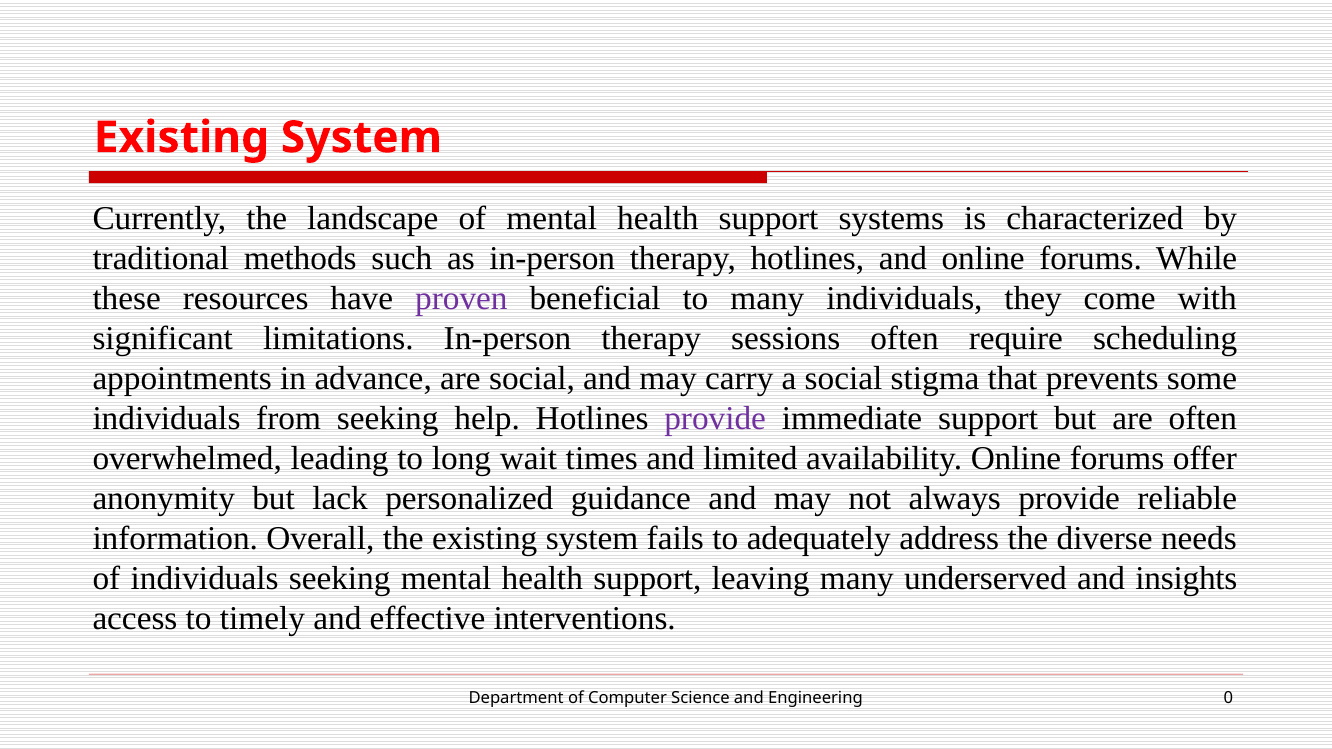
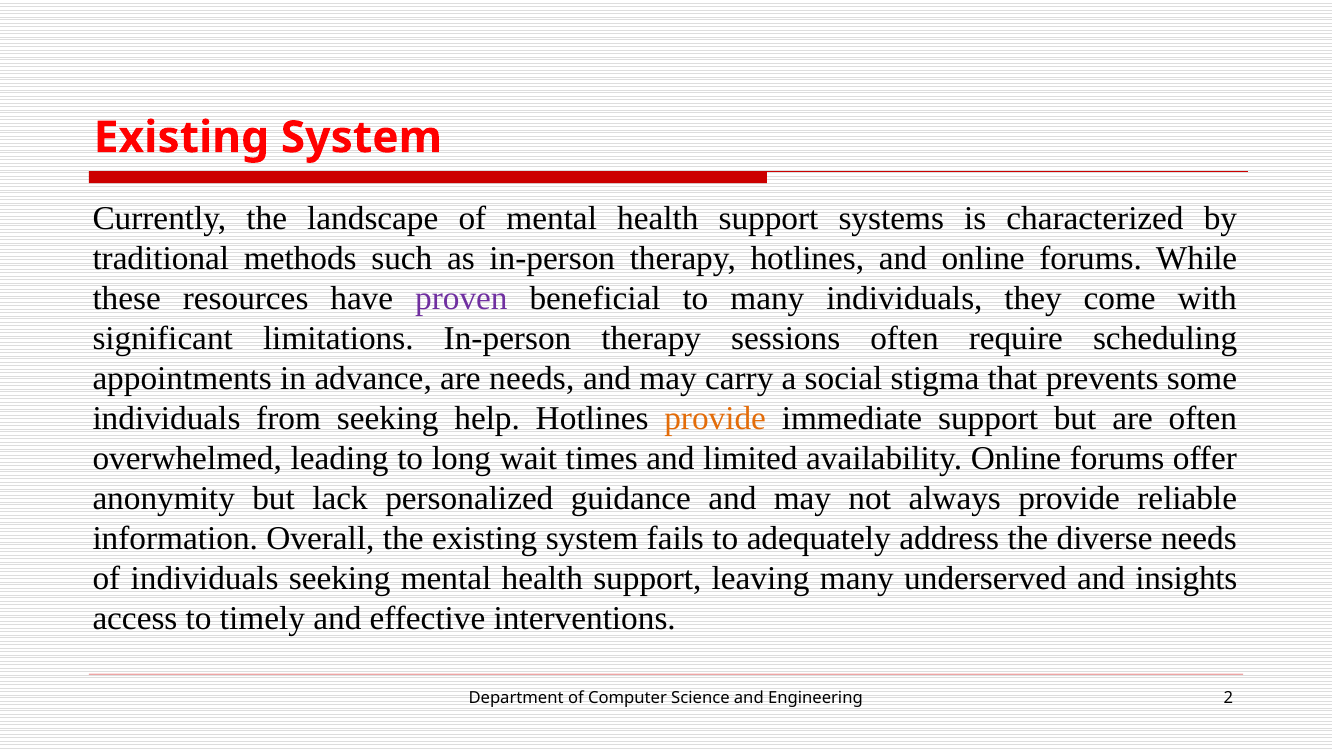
are social: social -> needs
provide at (715, 419) colour: purple -> orange
0: 0 -> 2
